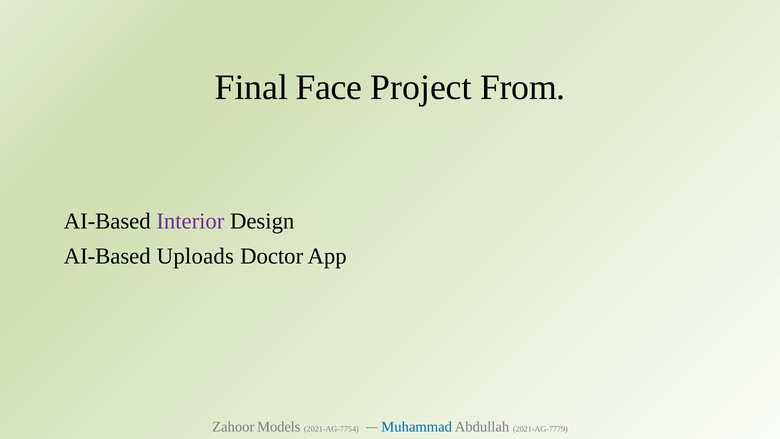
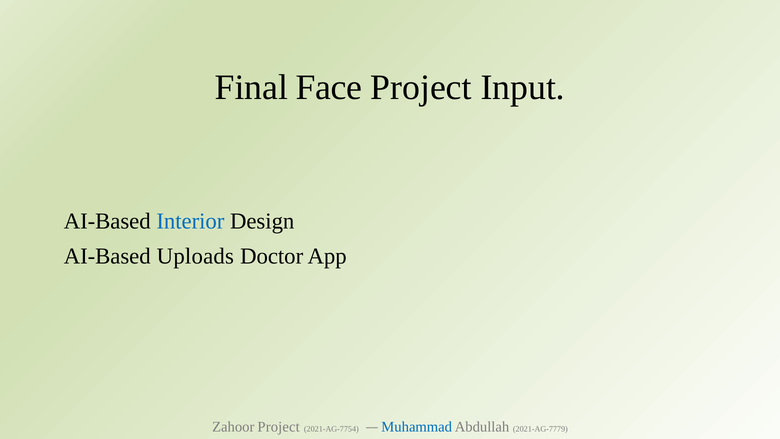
From: From -> Input
Interior colour: purple -> blue
Zahoor Models: Models -> Project
